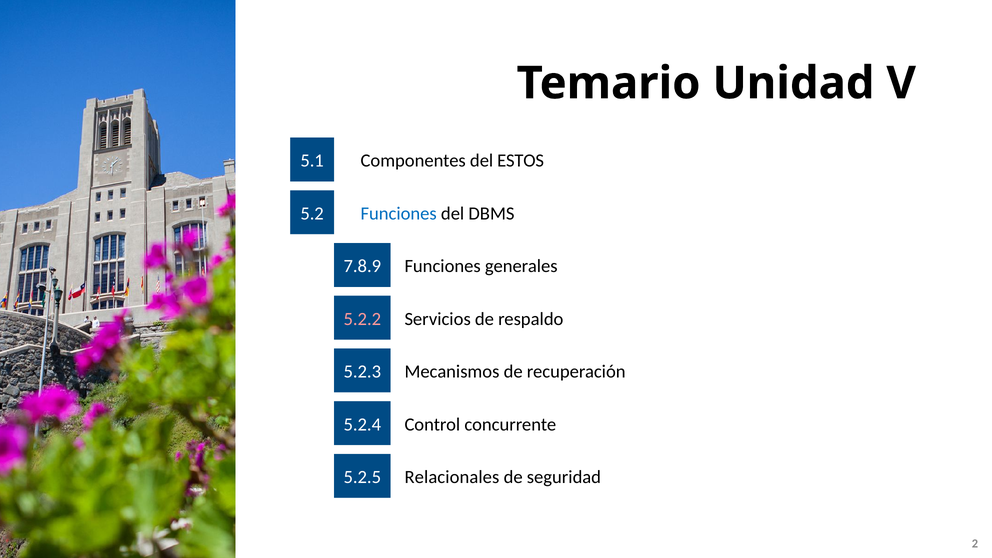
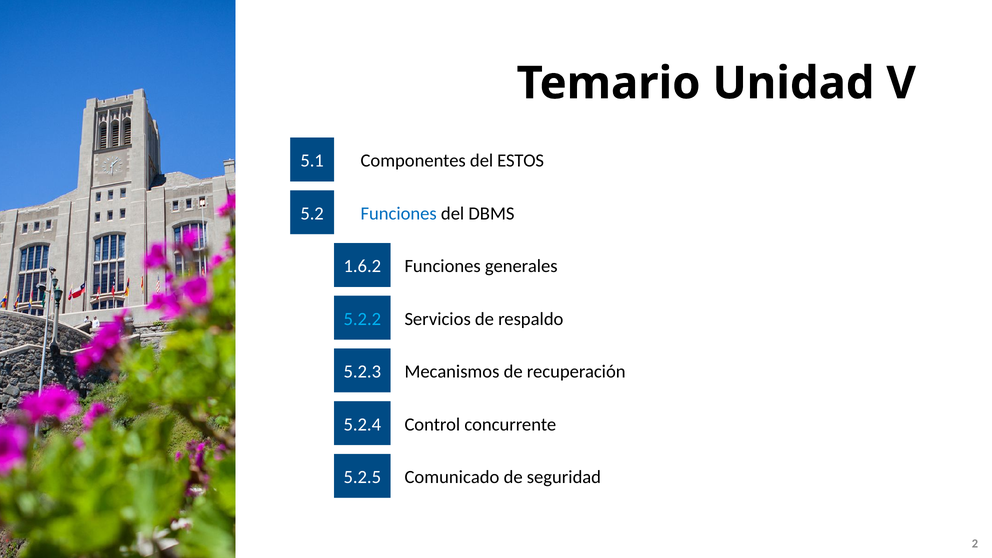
7.8.9: 7.8.9 -> 1.6.2
5.2.2 colour: pink -> light blue
Relacionales: Relacionales -> Comunicado
